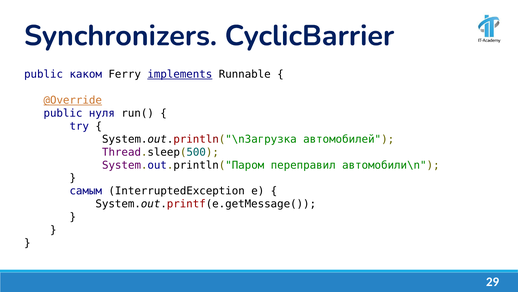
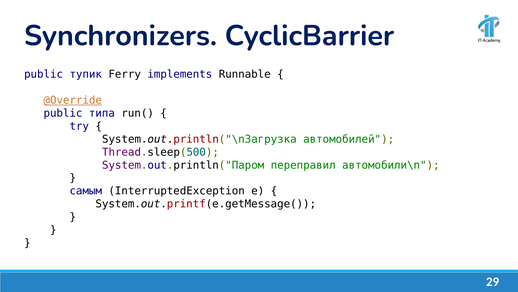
каком: каком -> тупик
implements underline: present -> none
нуля: нуля -> типа
